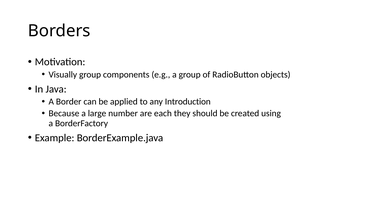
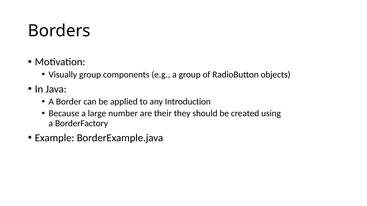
each: each -> their
